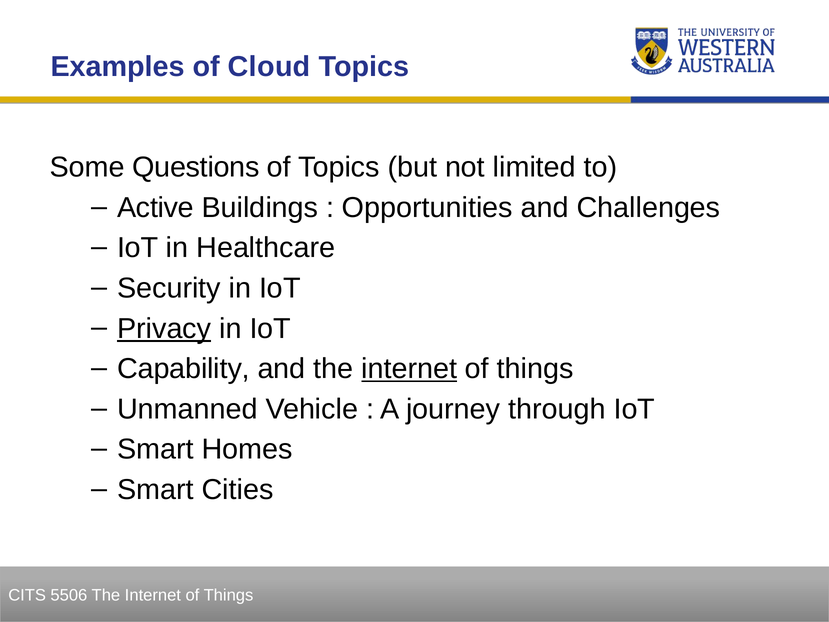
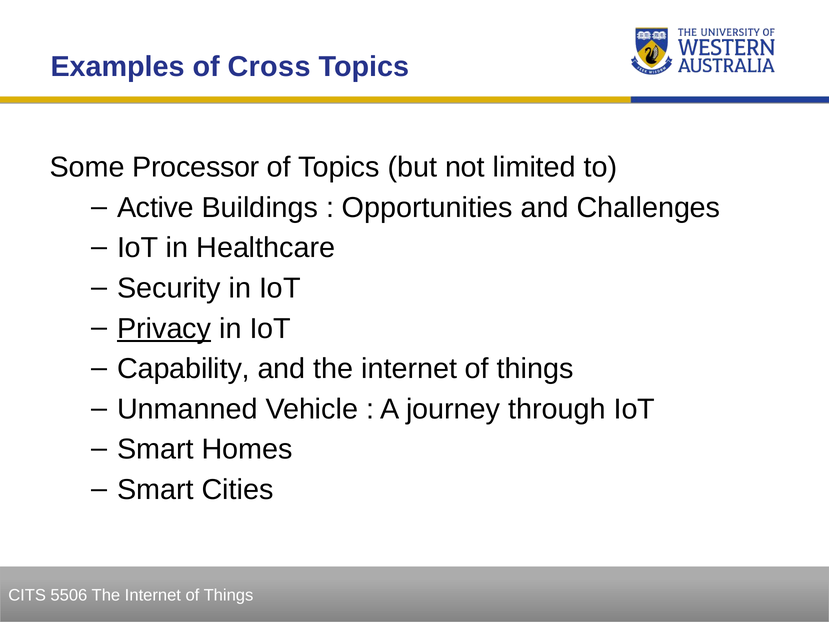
Cloud: Cloud -> Cross
Questions: Questions -> Processor
internet at (409, 369) underline: present -> none
